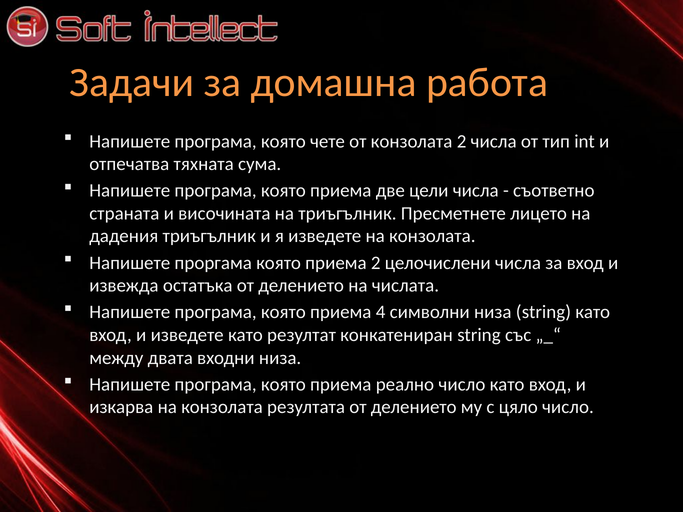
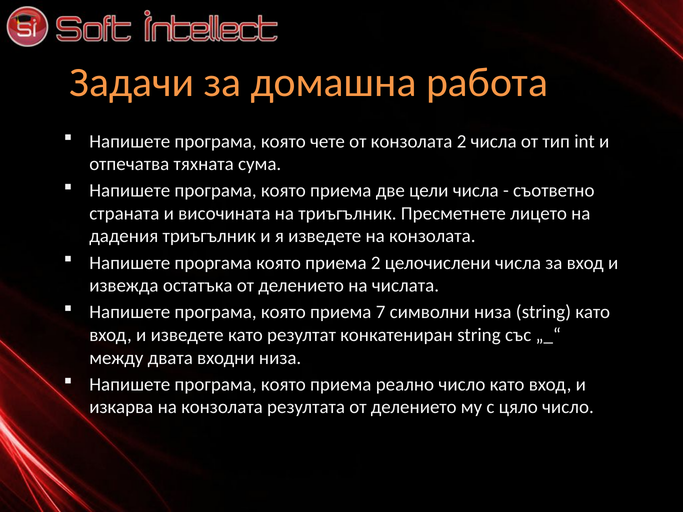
4: 4 -> 7
